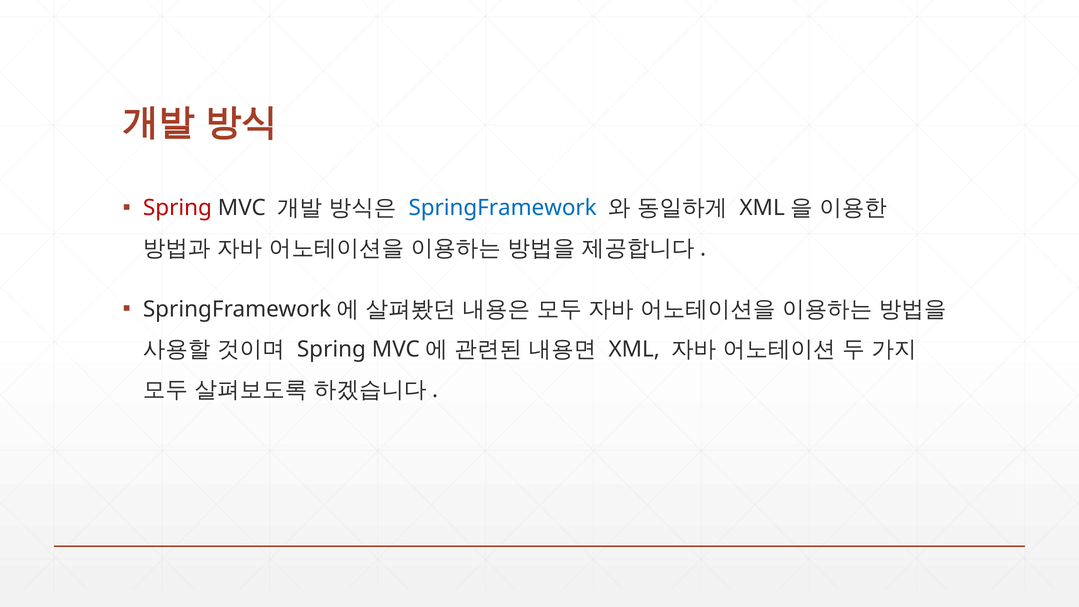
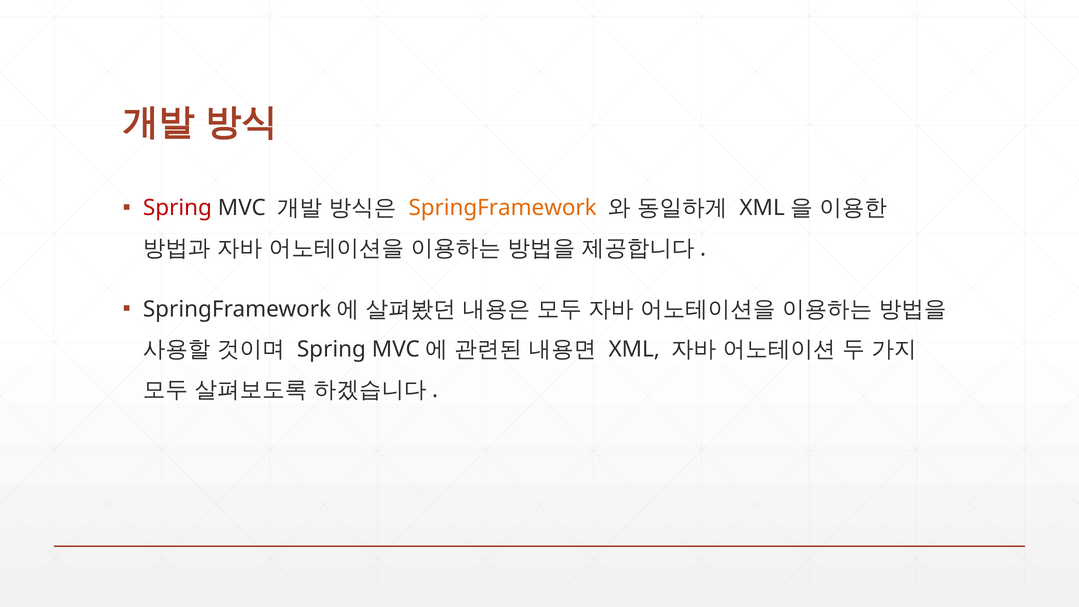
SpringFramework colour: blue -> orange
